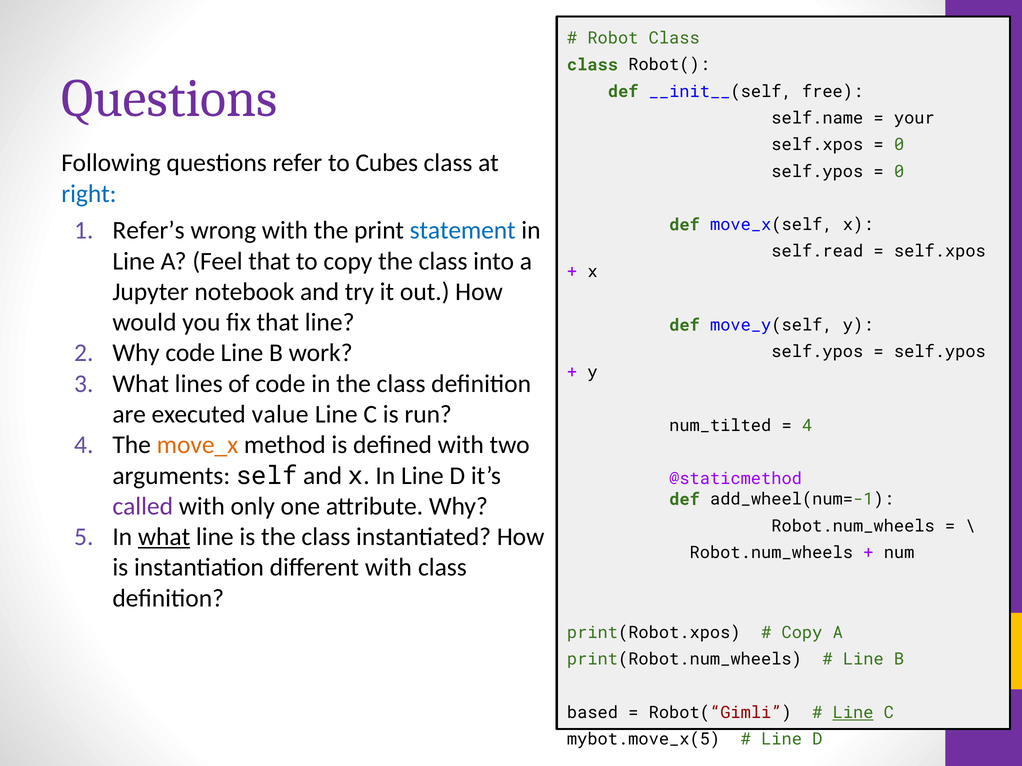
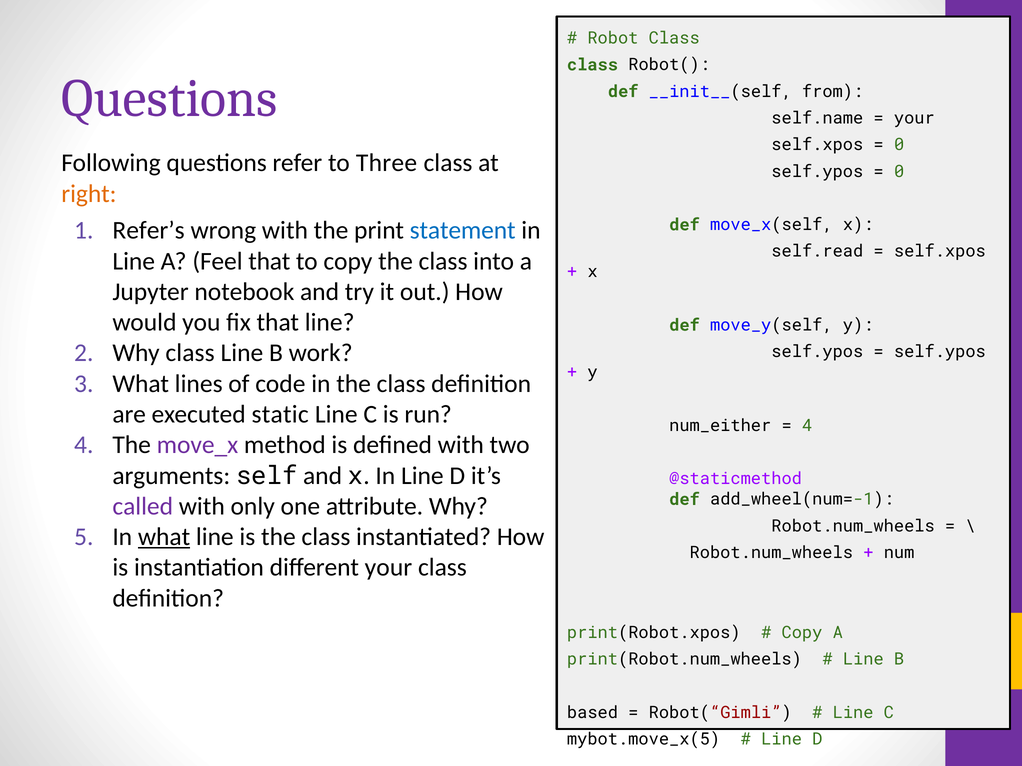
free: free -> from
Cubes: Cubes -> Three
right colour: blue -> orange
Why code: code -> class
value: value -> static
num_tilted: num_tilted -> num_either
move_x colour: orange -> purple
different with: with -> your
Line at (853, 713) underline: present -> none
